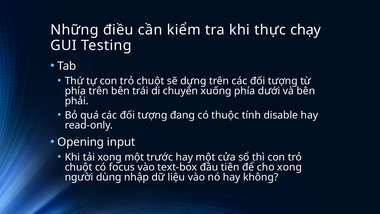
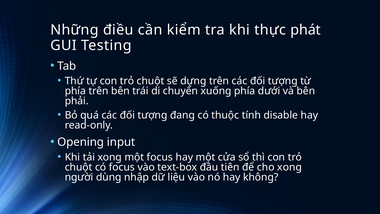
chạy: chạy -> phát
một trước: trước -> focus
